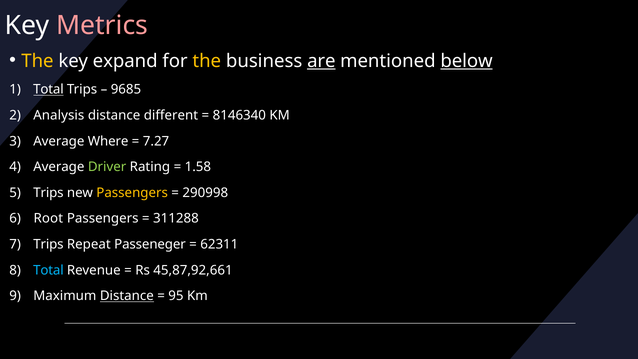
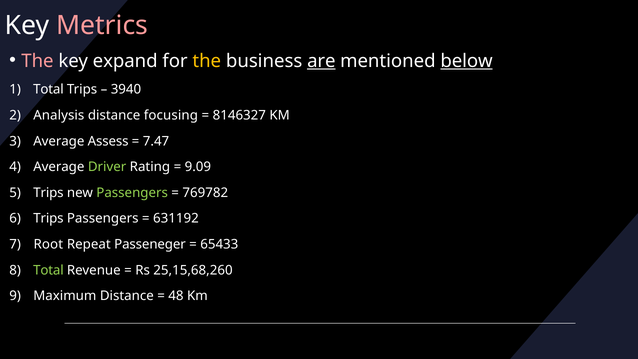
The at (37, 61) colour: yellow -> pink
Total at (48, 89) underline: present -> none
9685: 9685 -> 3940
different: different -> focusing
8146340: 8146340 -> 8146327
Where: Where -> Assess
7.27: 7.27 -> 7.47
1.58: 1.58 -> 9.09
Passengers at (132, 193) colour: yellow -> light green
290998: 290998 -> 769782
Root at (48, 219): Root -> Trips
311288: 311288 -> 631192
Trips at (48, 244): Trips -> Root
62311: 62311 -> 65433
Total at (48, 270) colour: light blue -> light green
45,87,92,661: 45,87,92,661 -> 25,15,68,260
Distance at (127, 296) underline: present -> none
95: 95 -> 48
